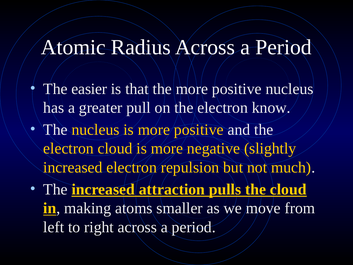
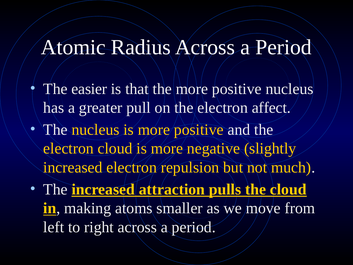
know: know -> affect
